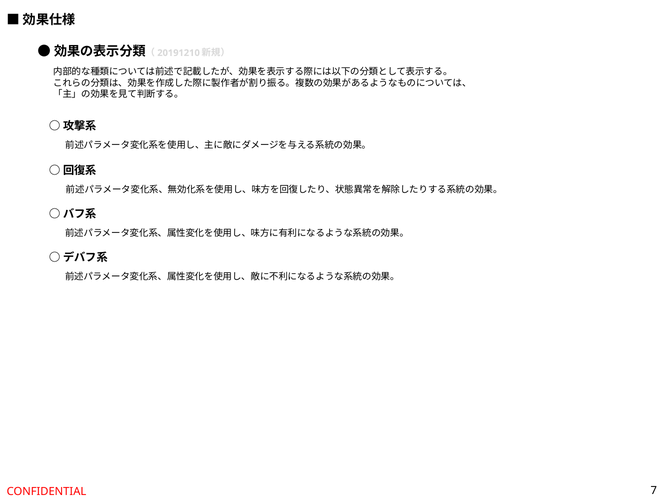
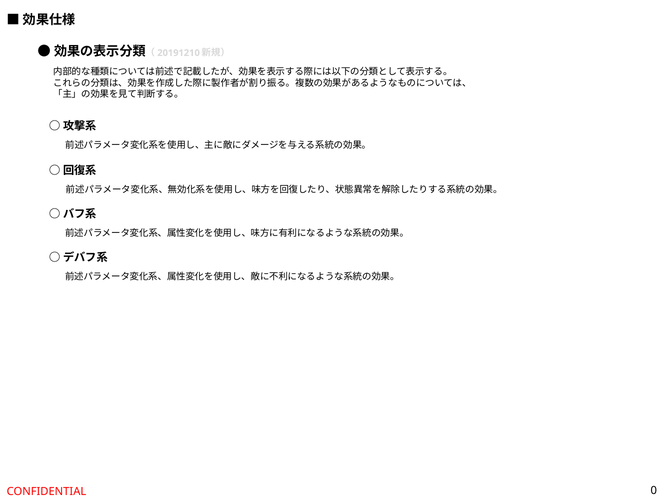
7: 7 -> 0
